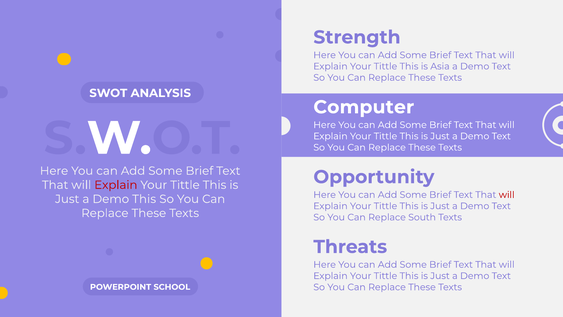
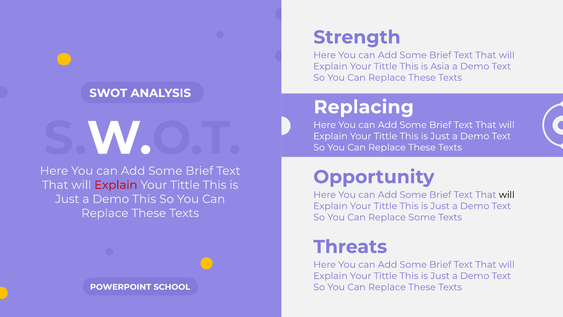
Computer: Computer -> Replacing
will at (507, 195) colour: red -> black
Replace South: South -> Some
